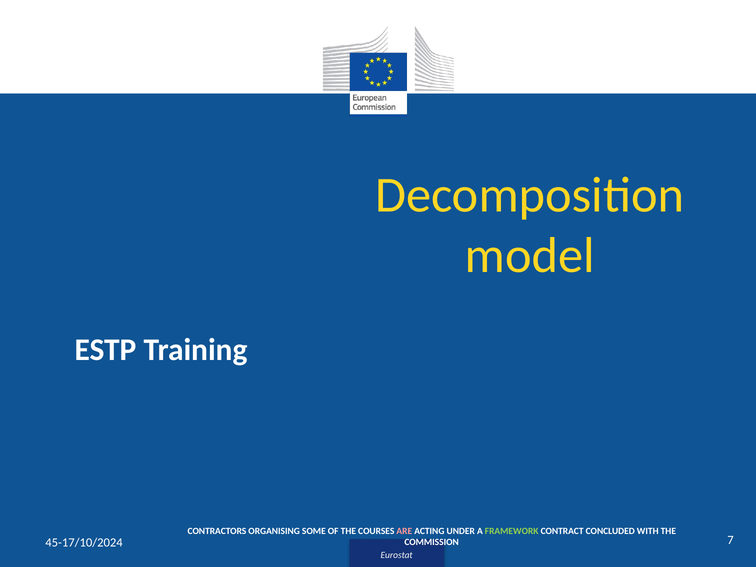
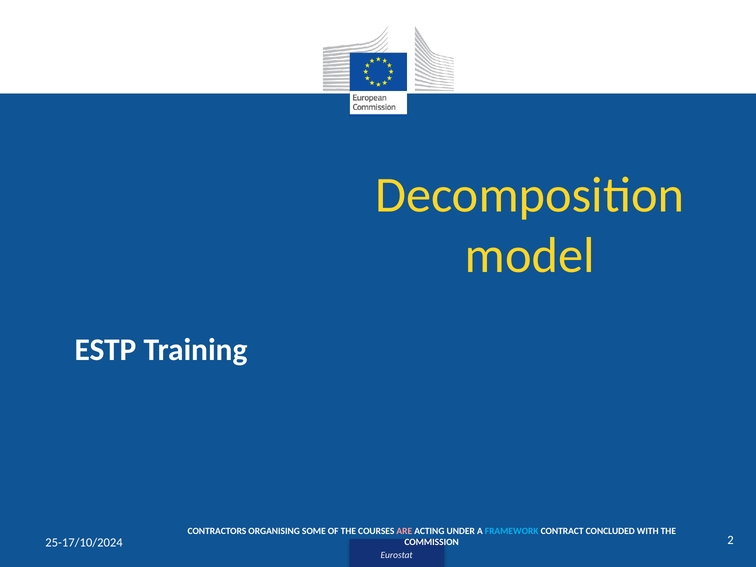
FRAMEWORK colour: light green -> light blue
45-17/10/2024: 45-17/10/2024 -> 25-17/10/2024
7: 7 -> 2
